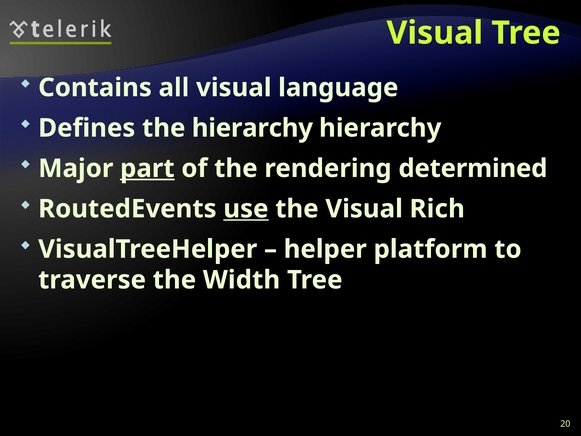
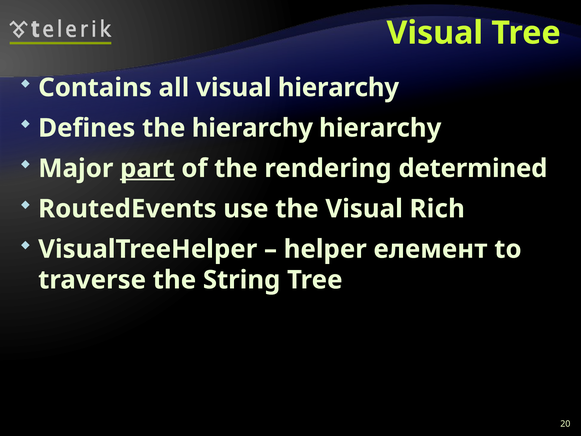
visual language: language -> hierarchy
use underline: present -> none
platform: platform -> елемент
Width: Width -> String
